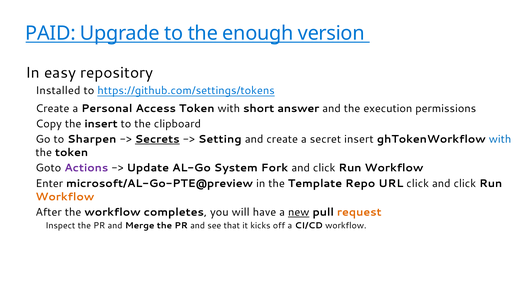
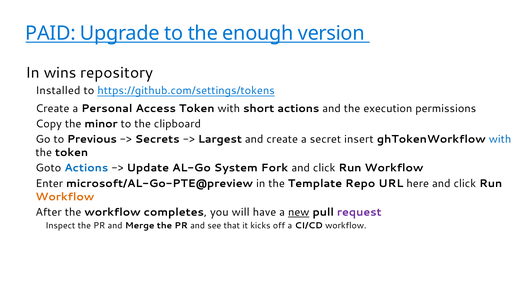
easy: easy -> wins
short answer: answer -> actions
the insert: insert -> minor
Sharpen: Sharpen -> Previous
Secrets underline: present -> none
Setting: Setting -> Largest
Actions at (86, 168) colour: purple -> blue
URL click: click -> here
request colour: orange -> purple
